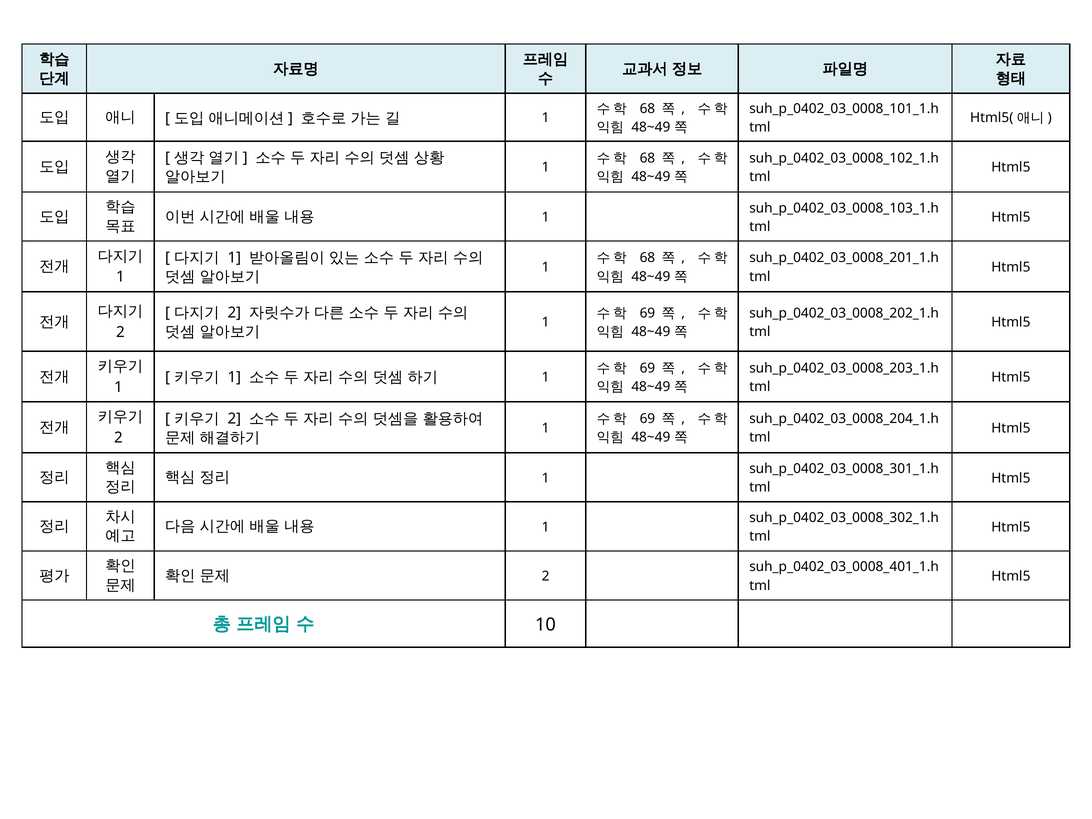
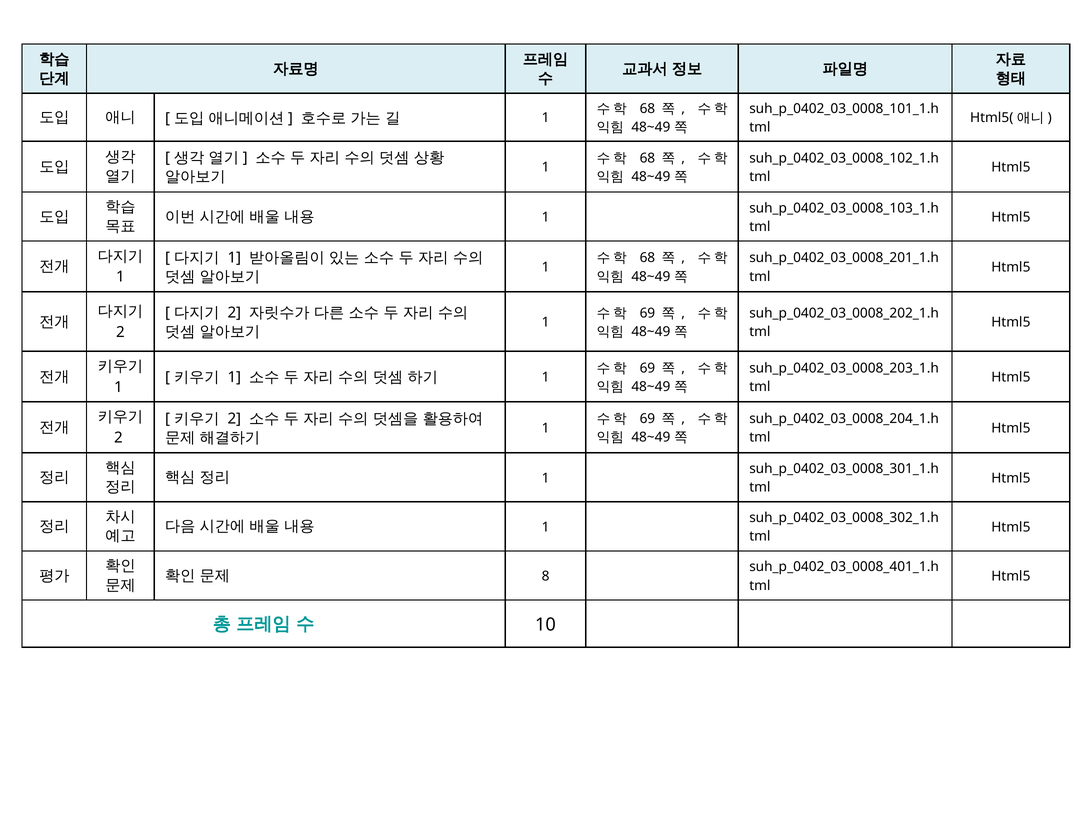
2 at (546, 576): 2 -> 8
